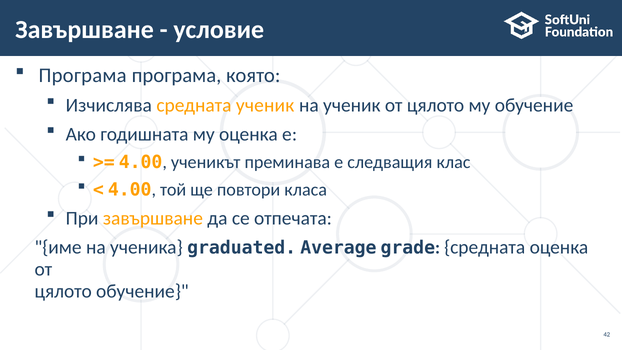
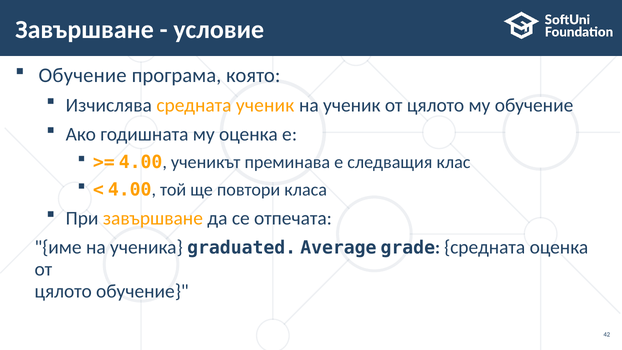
Програма at (83, 75): Програма -> Обучение
